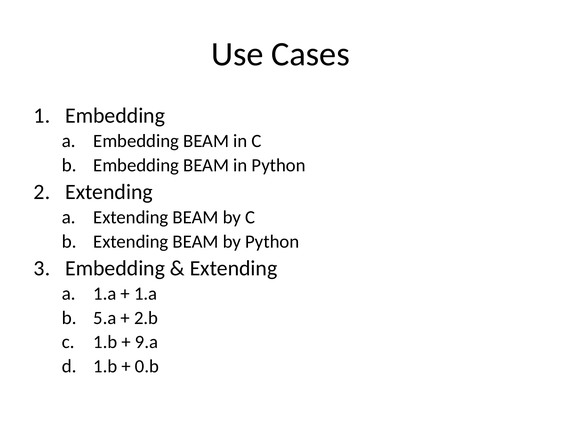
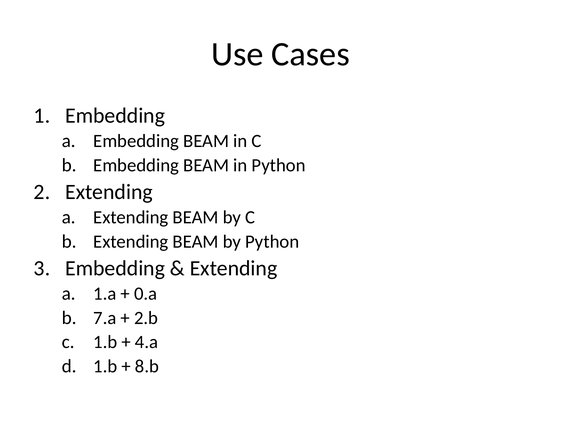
1.a at (146, 294): 1.a -> 0.a
5.a: 5.a -> 7.a
9.a: 9.a -> 4.a
0.b: 0.b -> 8.b
